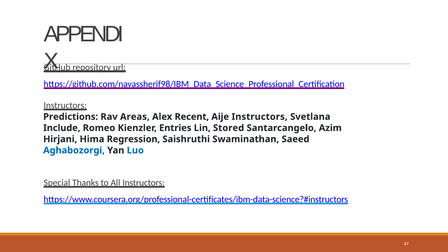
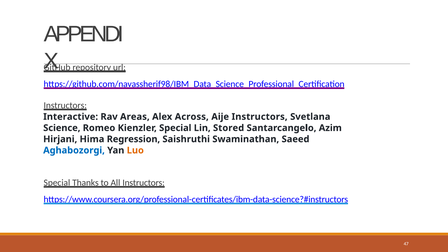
Predictions: Predictions -> Interactive
Recent: Recent -> Across
Include: Include -> Science
Kienzler Entries: Entries -> Special
Luo colour: blue -> orange
